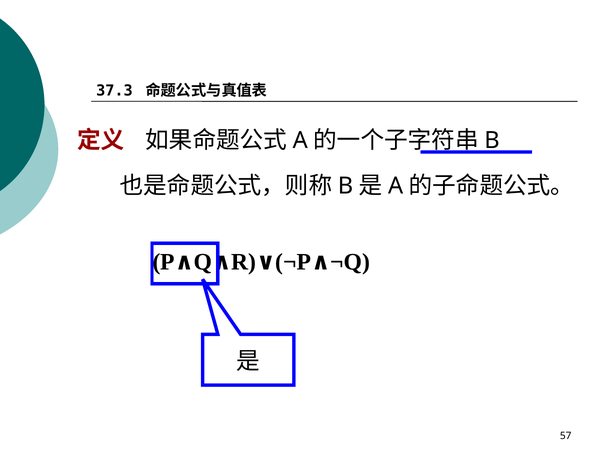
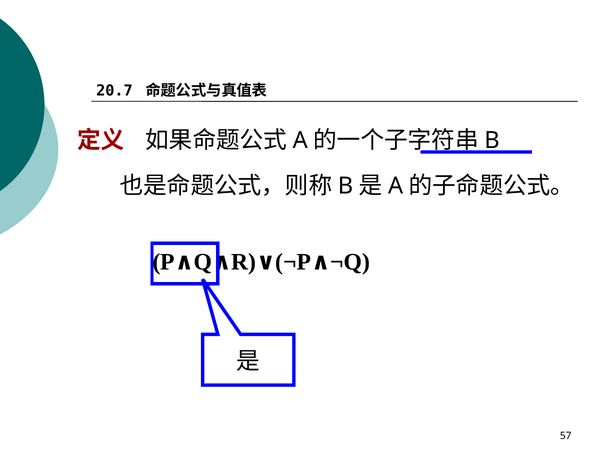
37.3: 37.3 -> 20.7
